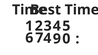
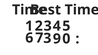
4: 4 -> 3
